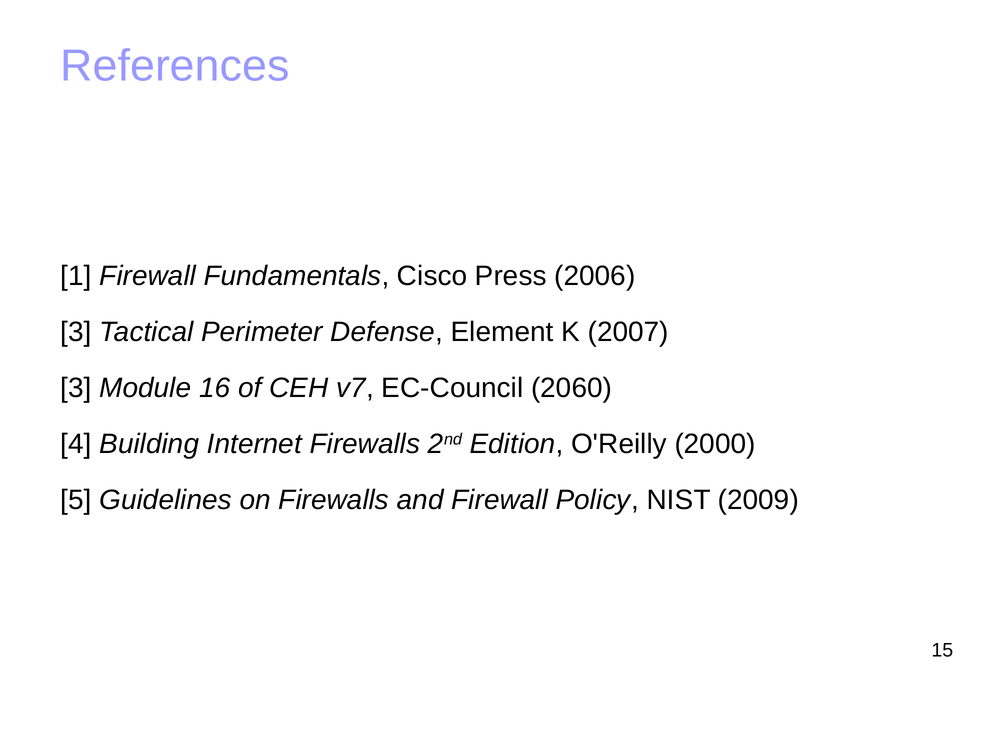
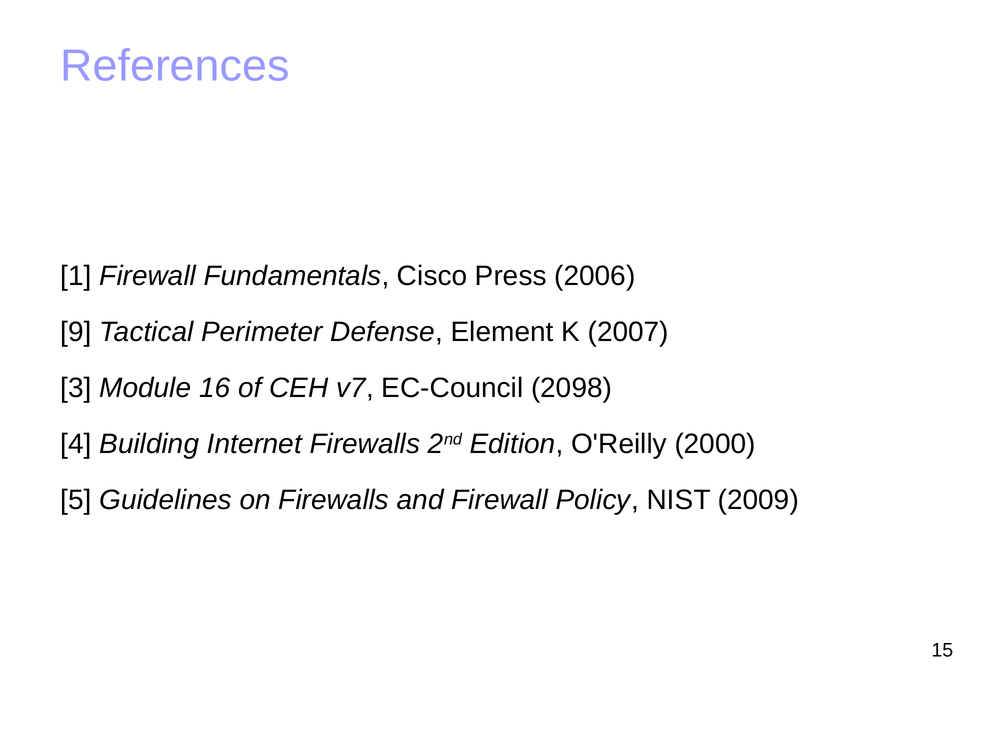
3 at (76, 332): 3 -> 9
2060: 2060 -> 2098
